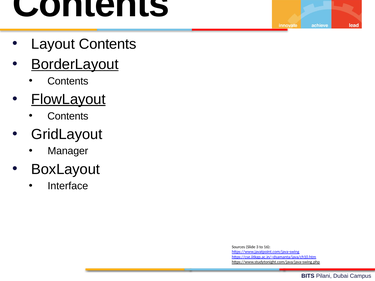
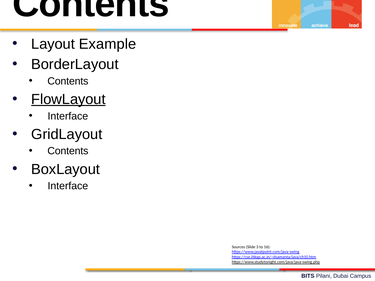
Layout Contents: Contents -> Example
BorderLayout underline: present -> none
Contents at (68, 116): Contents -> Interface
Manager at (68, 151): Manager -> Contents
